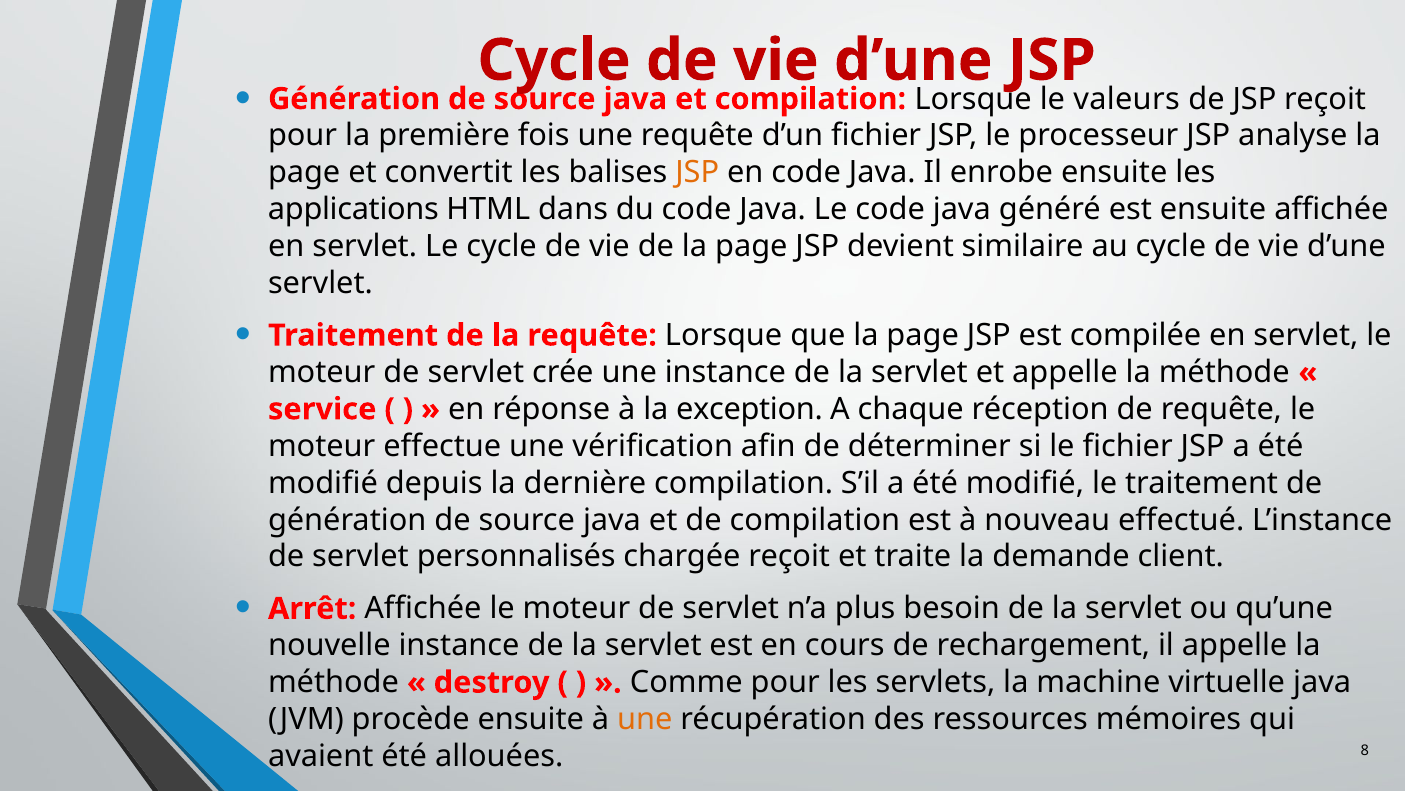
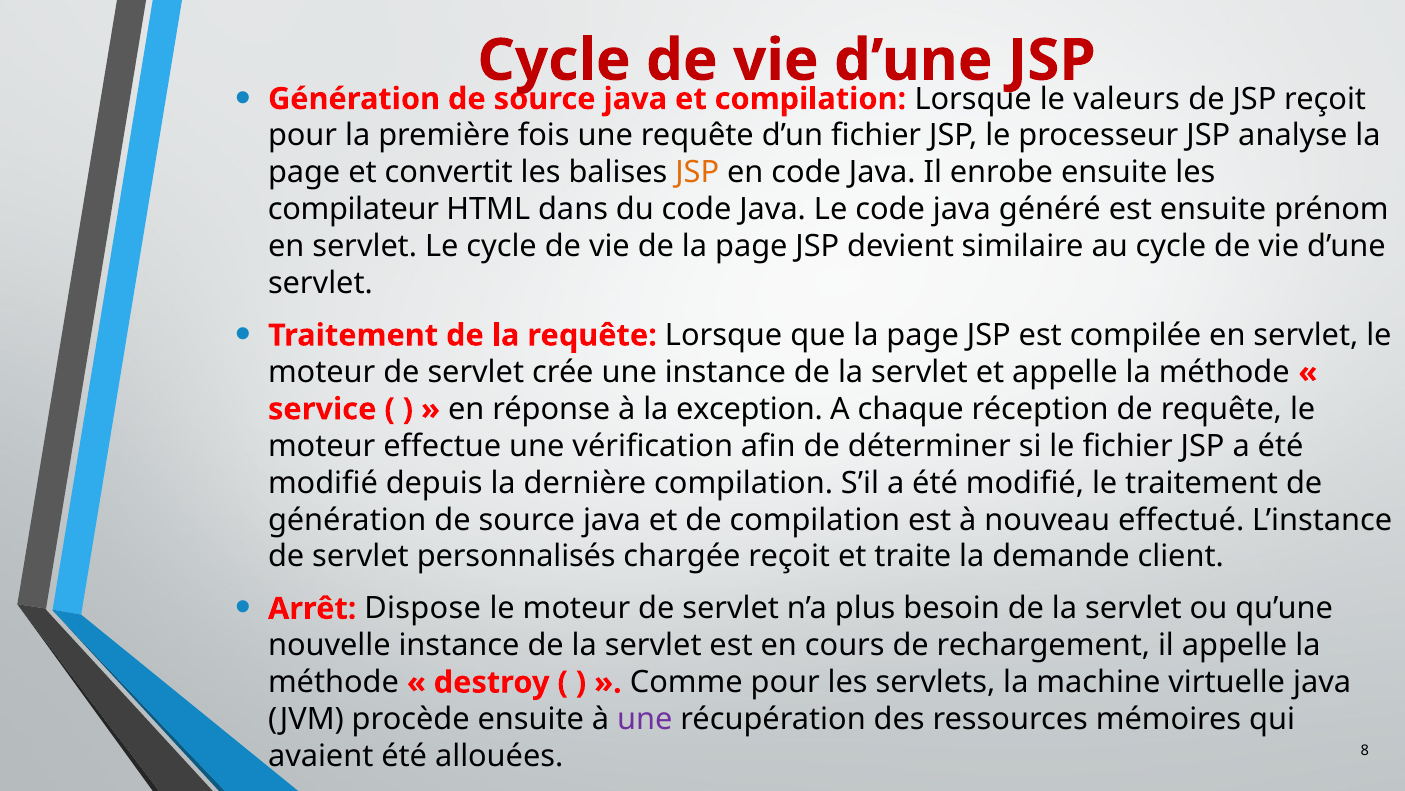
applications: applications -> compilateur
ensuite affichée: affichée -> prénom
Arrêt Affichée: Affichée -> Dispose
une at (645, 719) colour: orange -> purple
